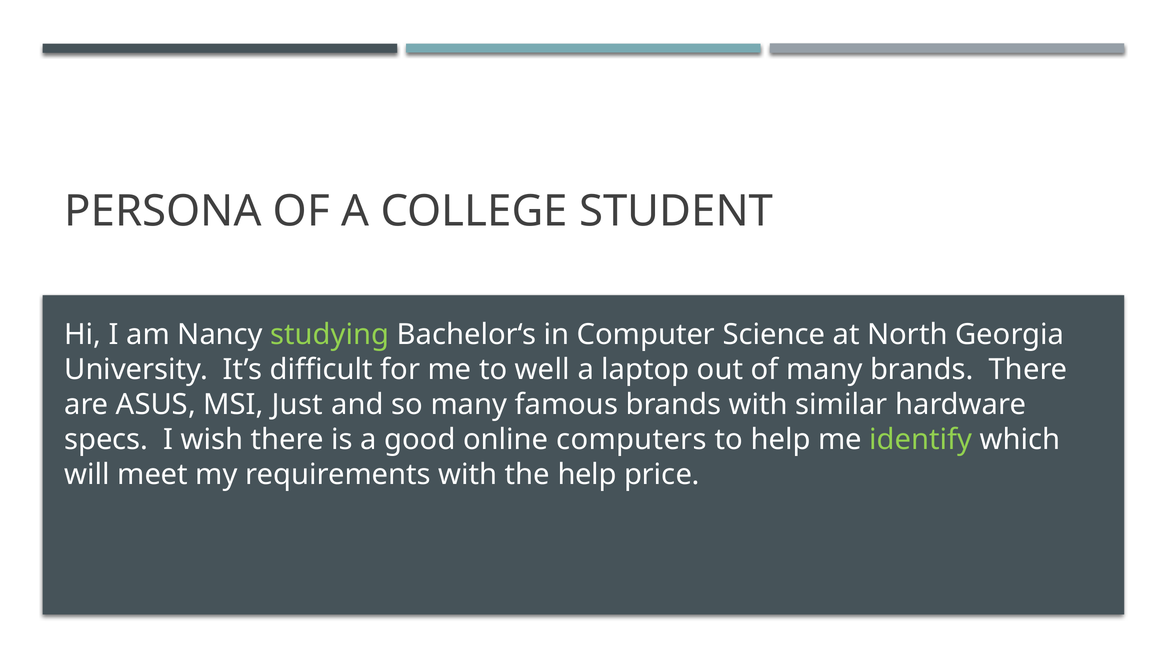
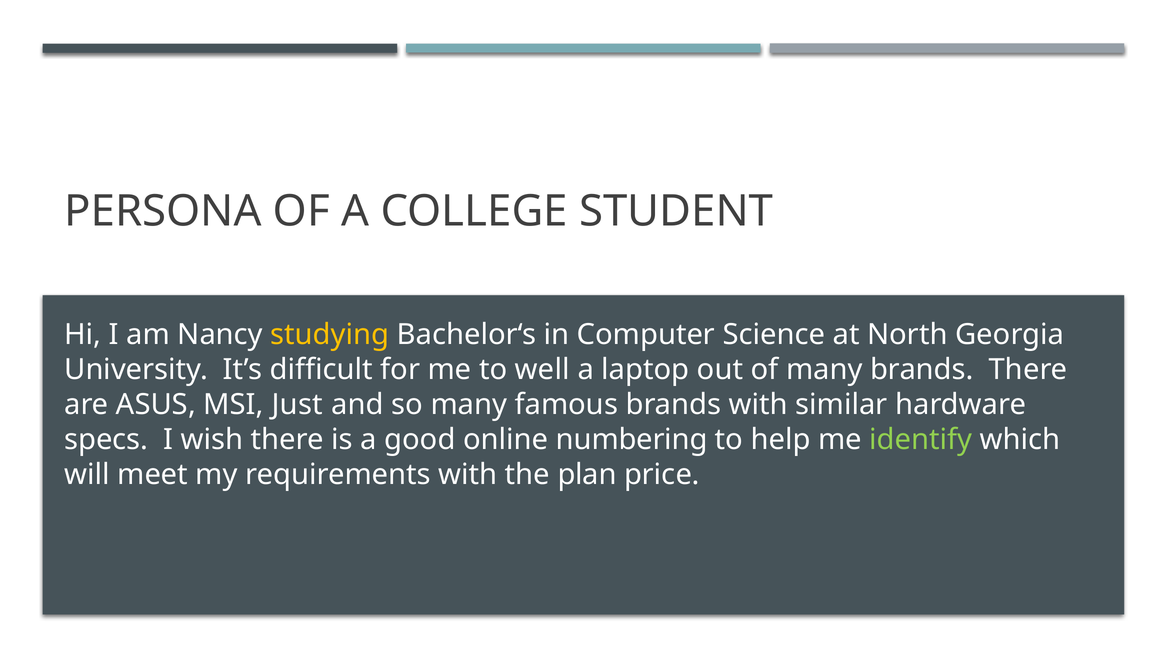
studying colour: light green -> yellow
computers: computers -> numbering
the help: help -> plan
